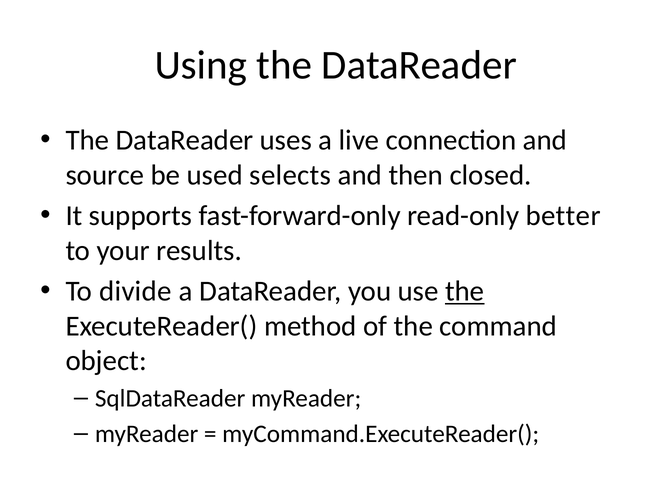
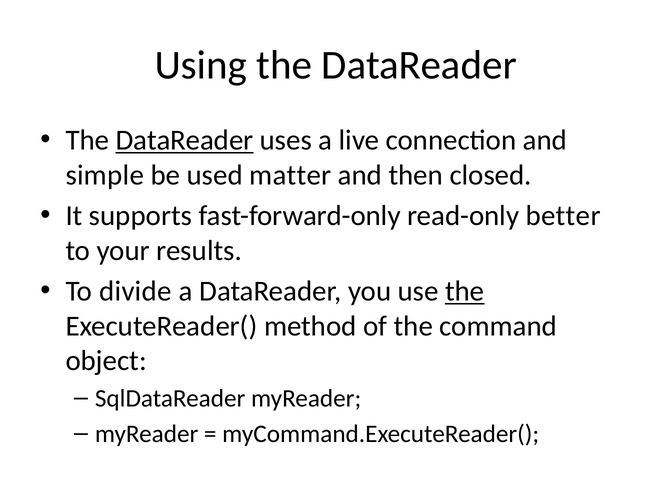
DataReader at (184, 140) underline: none -> present
source: source -> simple
selects: selects -> matter
